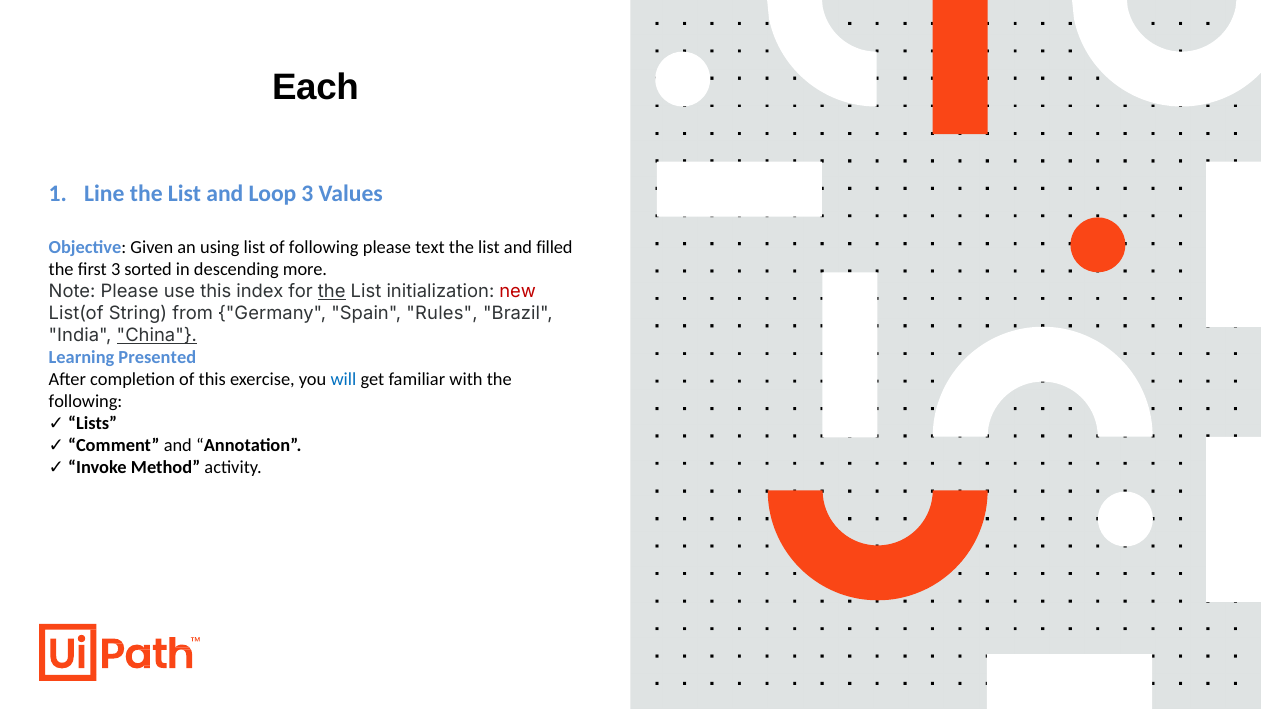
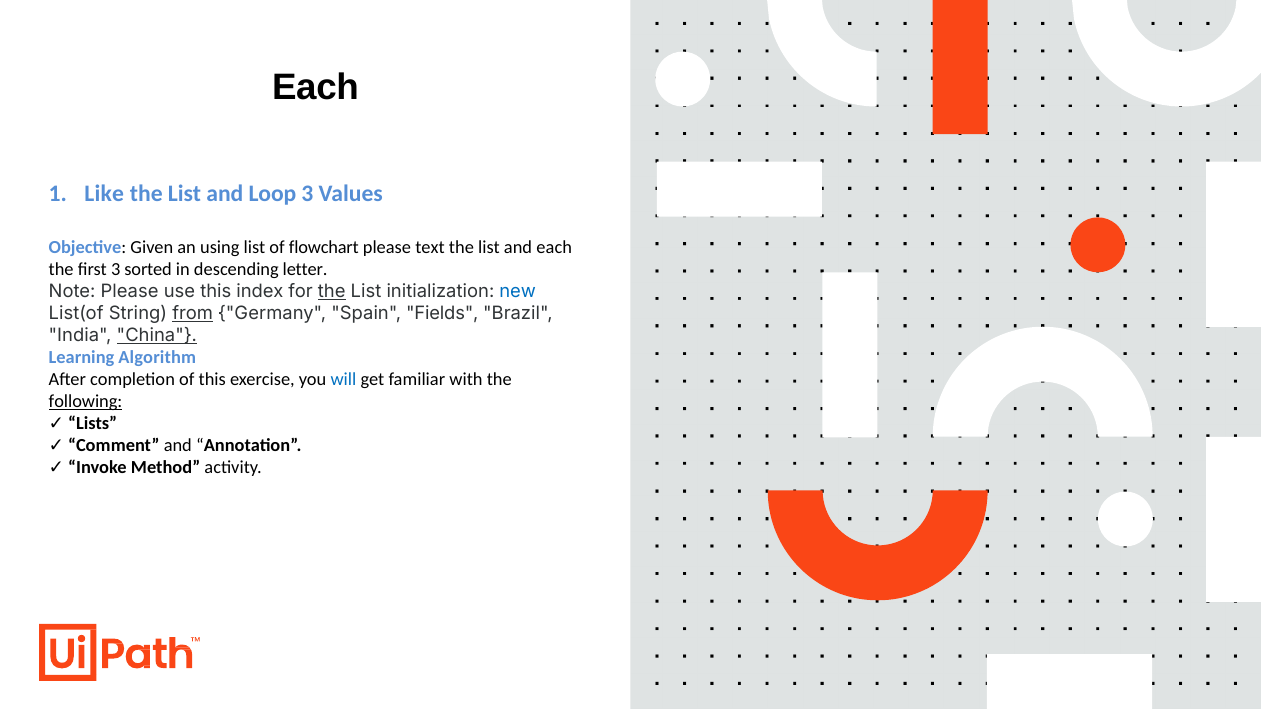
Line: Line -> Like
of following: following -> flowchart
and filled: filled -> each
more: more -> letter
new colour: red -> blue
from underline: none -> present
Rules: Rules -> Fields
Presented: Presented -> Algorithm
following at (86, 402) underline: none -> present
